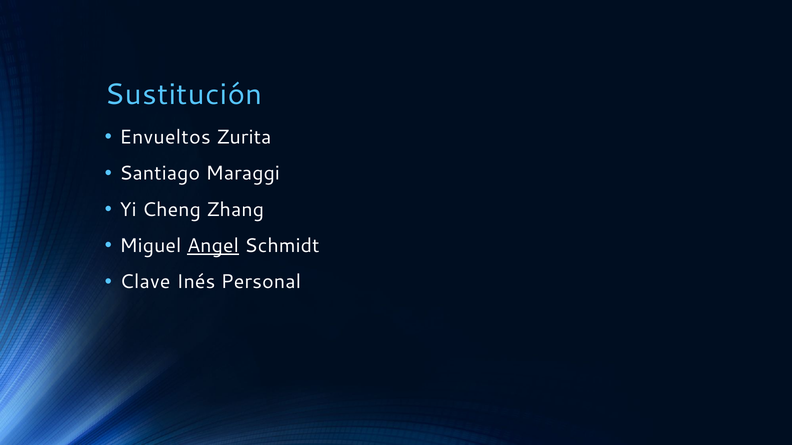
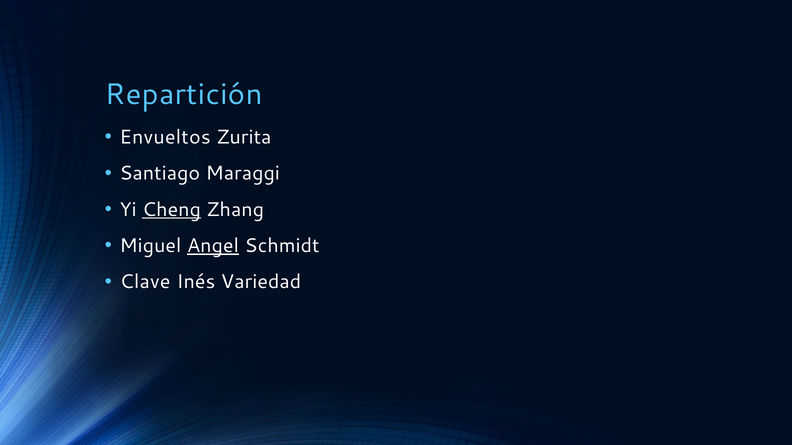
Sustitución: Sustitución -> Repartición
Cheng underline: none -> present
Personal: Personal -> Variedad
